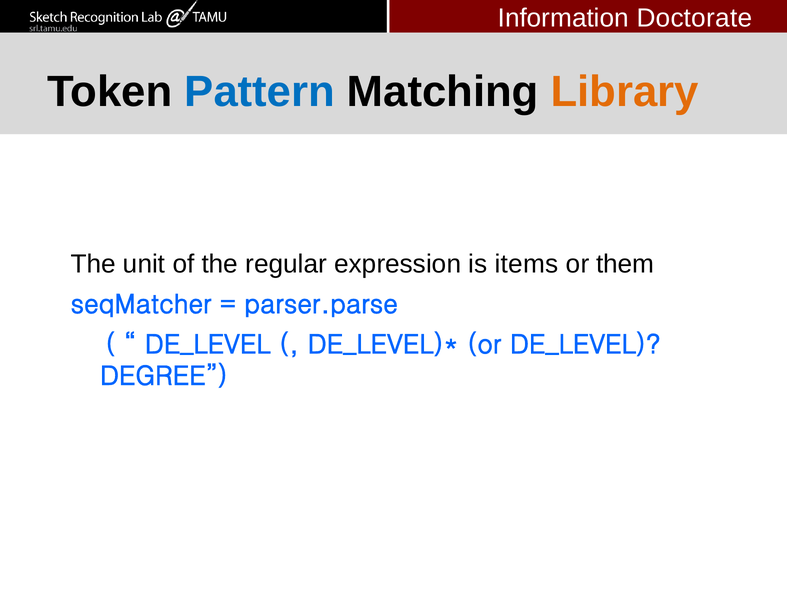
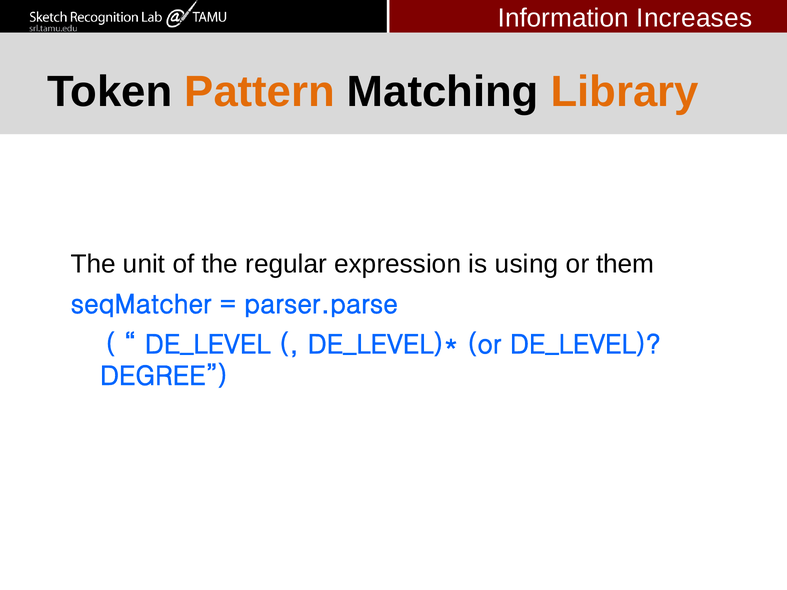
Doctorate: Doctorate -> Increases
Pattern colour: blue -> orange
items: items -> using
